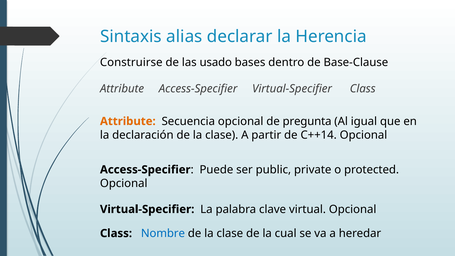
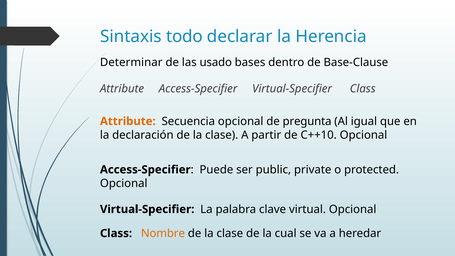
alias: alias -> todo
Construirse: Construirse -> Determinar
C++14: C++14 -> C++10
Nombre colour: blue -> orange
